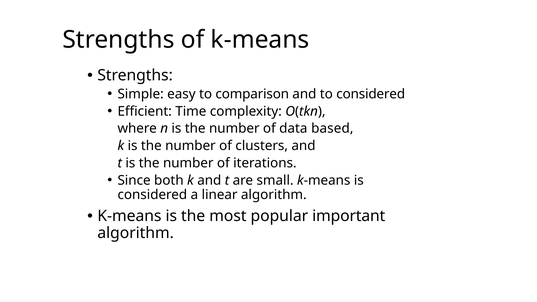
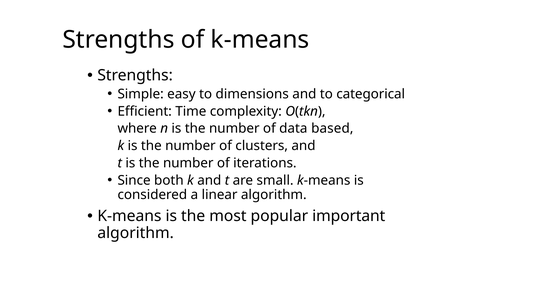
comparison: comparison -> dimensions
to considered: considered -> categorical
